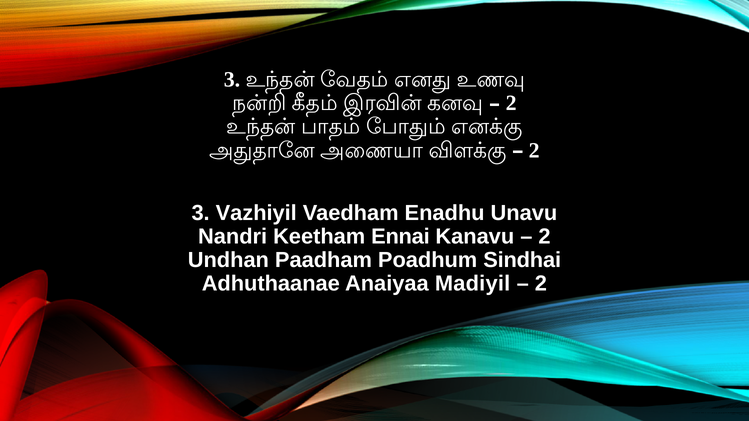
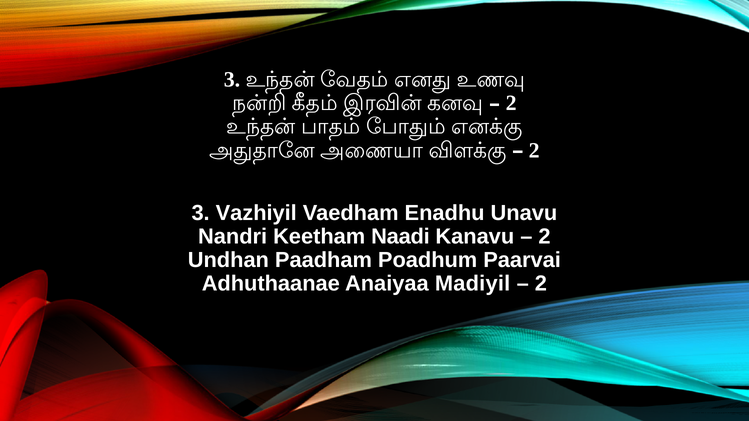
Ennai: Ennai -> Naadi
Sindhai: Sindhai -> Paarvai
